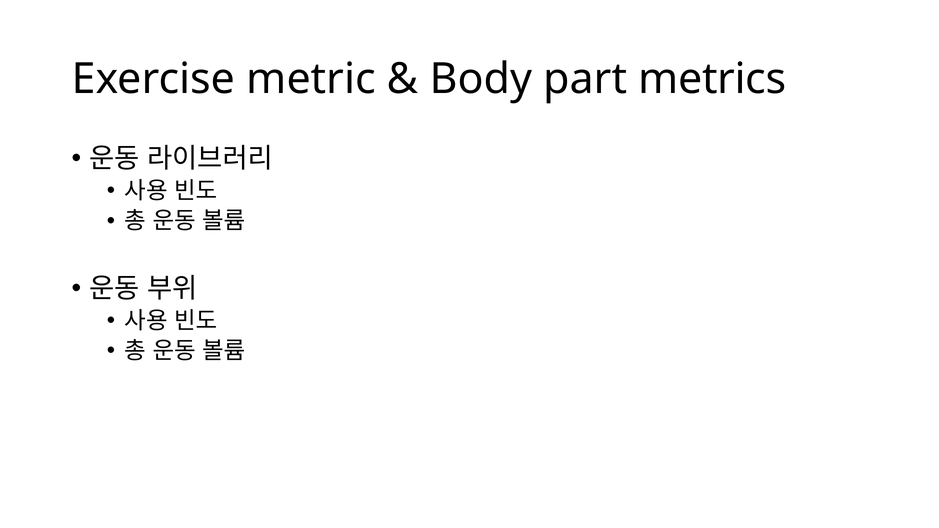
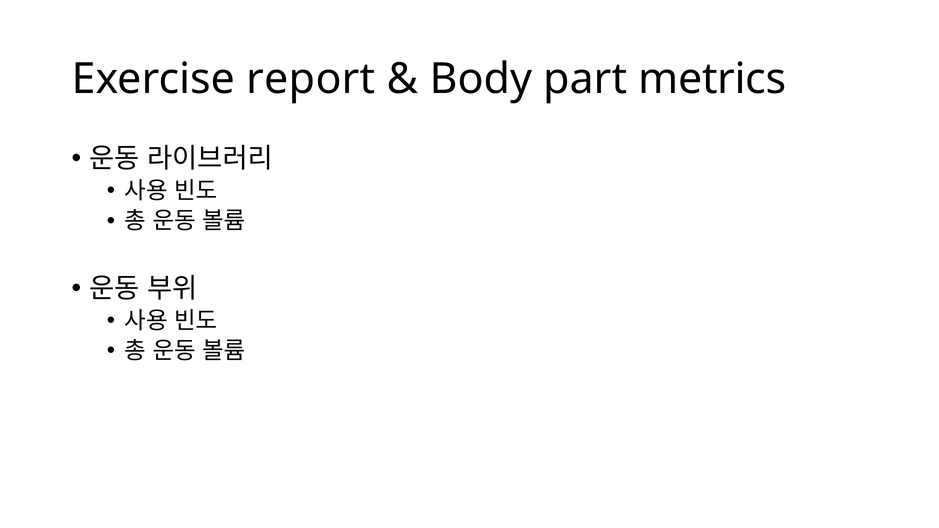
metric: metric -> report
